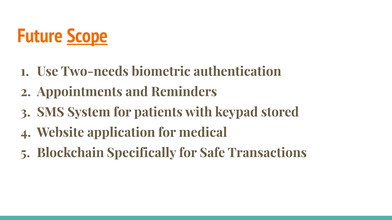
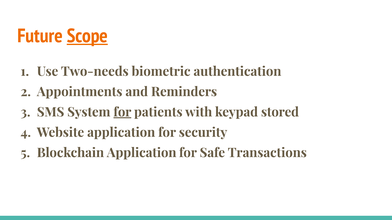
for at (122, 112) underline: none -> present
medical: medical -> security
Blockchain Specifically: Specifically -> Application
